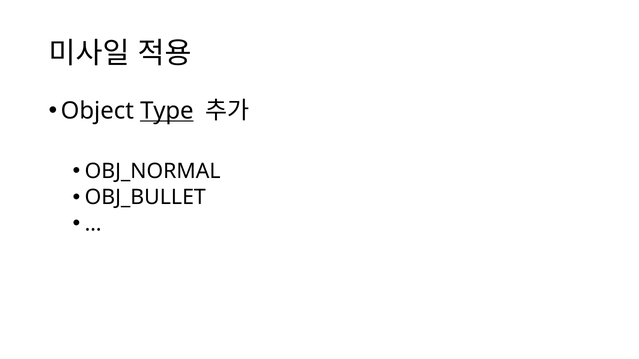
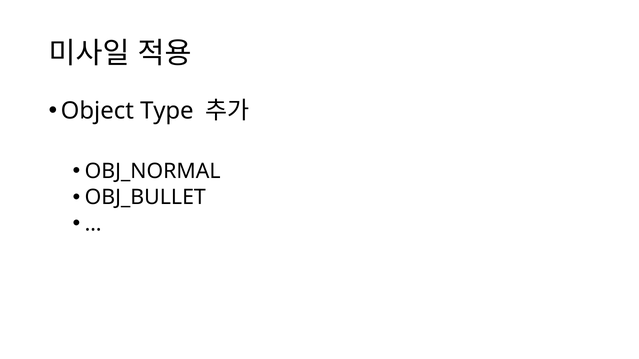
Type underline: present -> none
